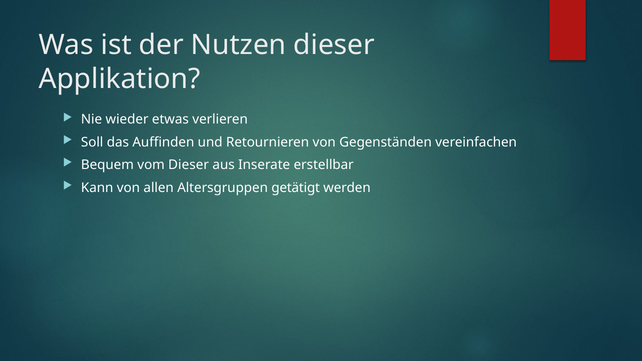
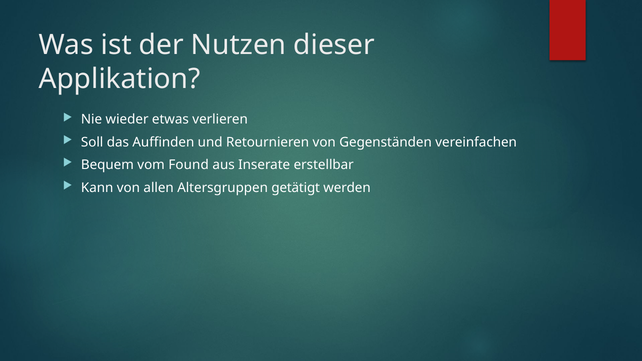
vom Dieser: Dieser -> Found
